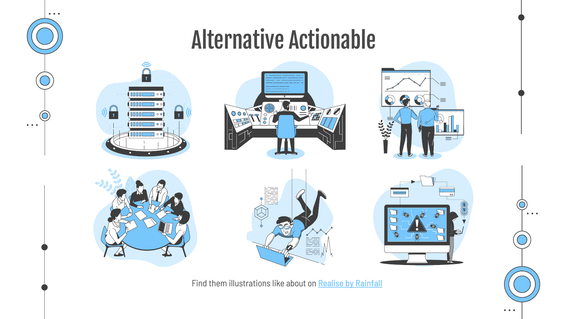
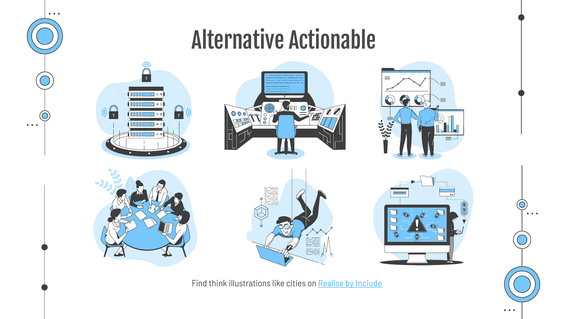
them: them -> think
about: about -> cities
Rainfall: Rainfall -> Include
